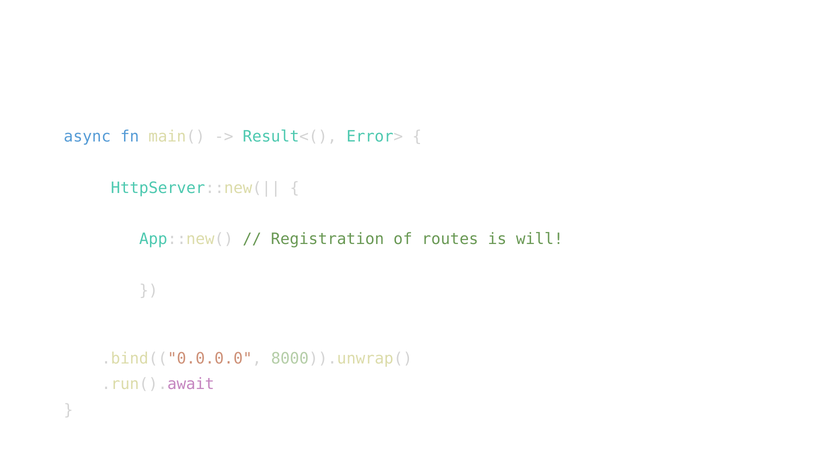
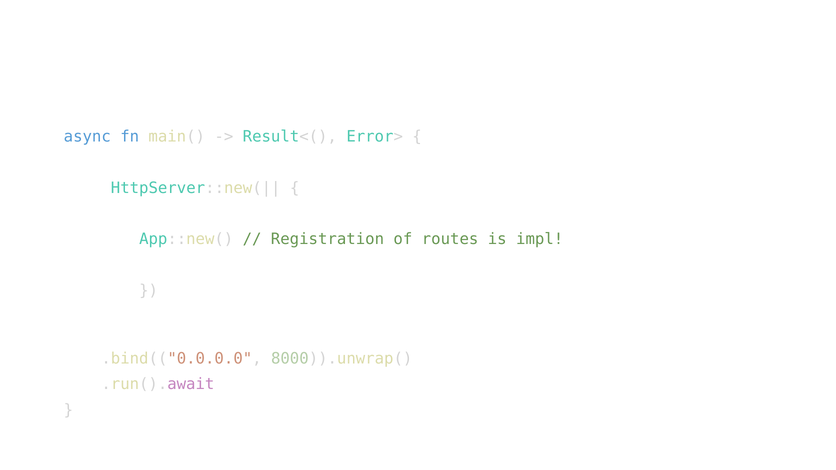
will: will -> impl
